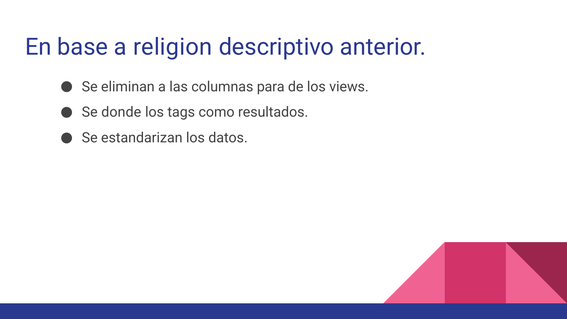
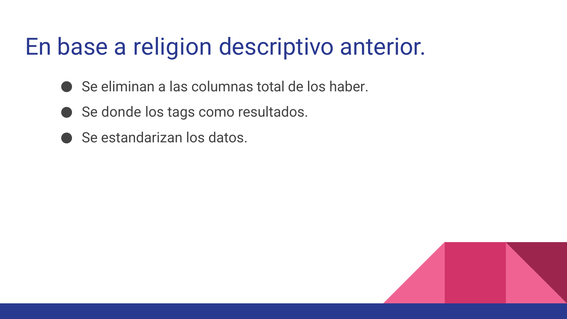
para: para -> total
views: views -> haber
